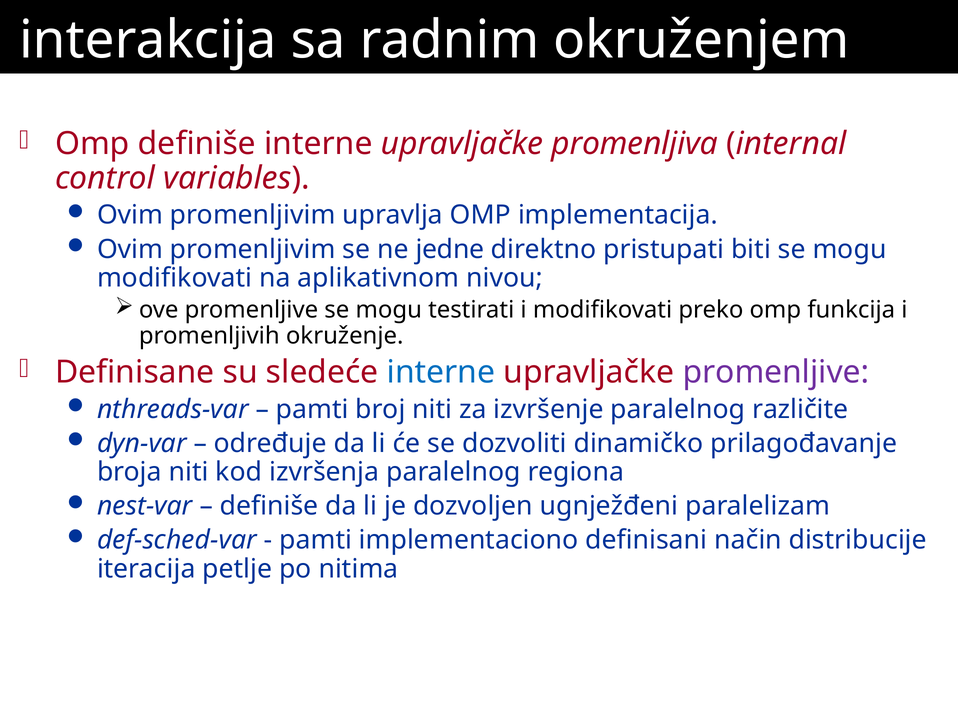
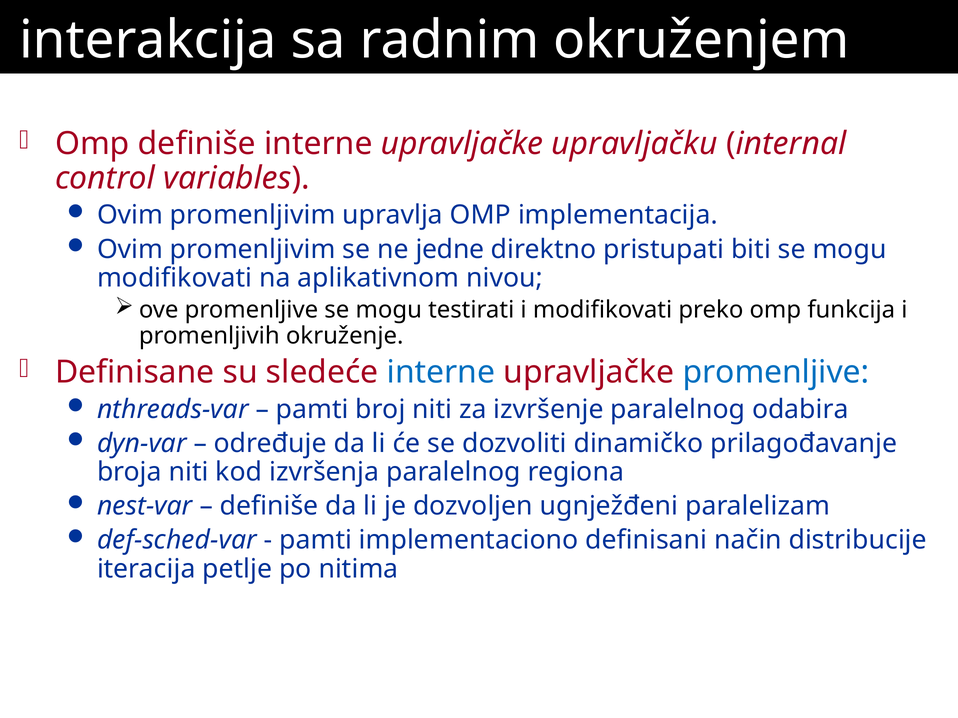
promenljiva: promenljiva -> upravljačku
promenljive at (776, 373) colour: purple -> blue
različite: različite -> odabira
